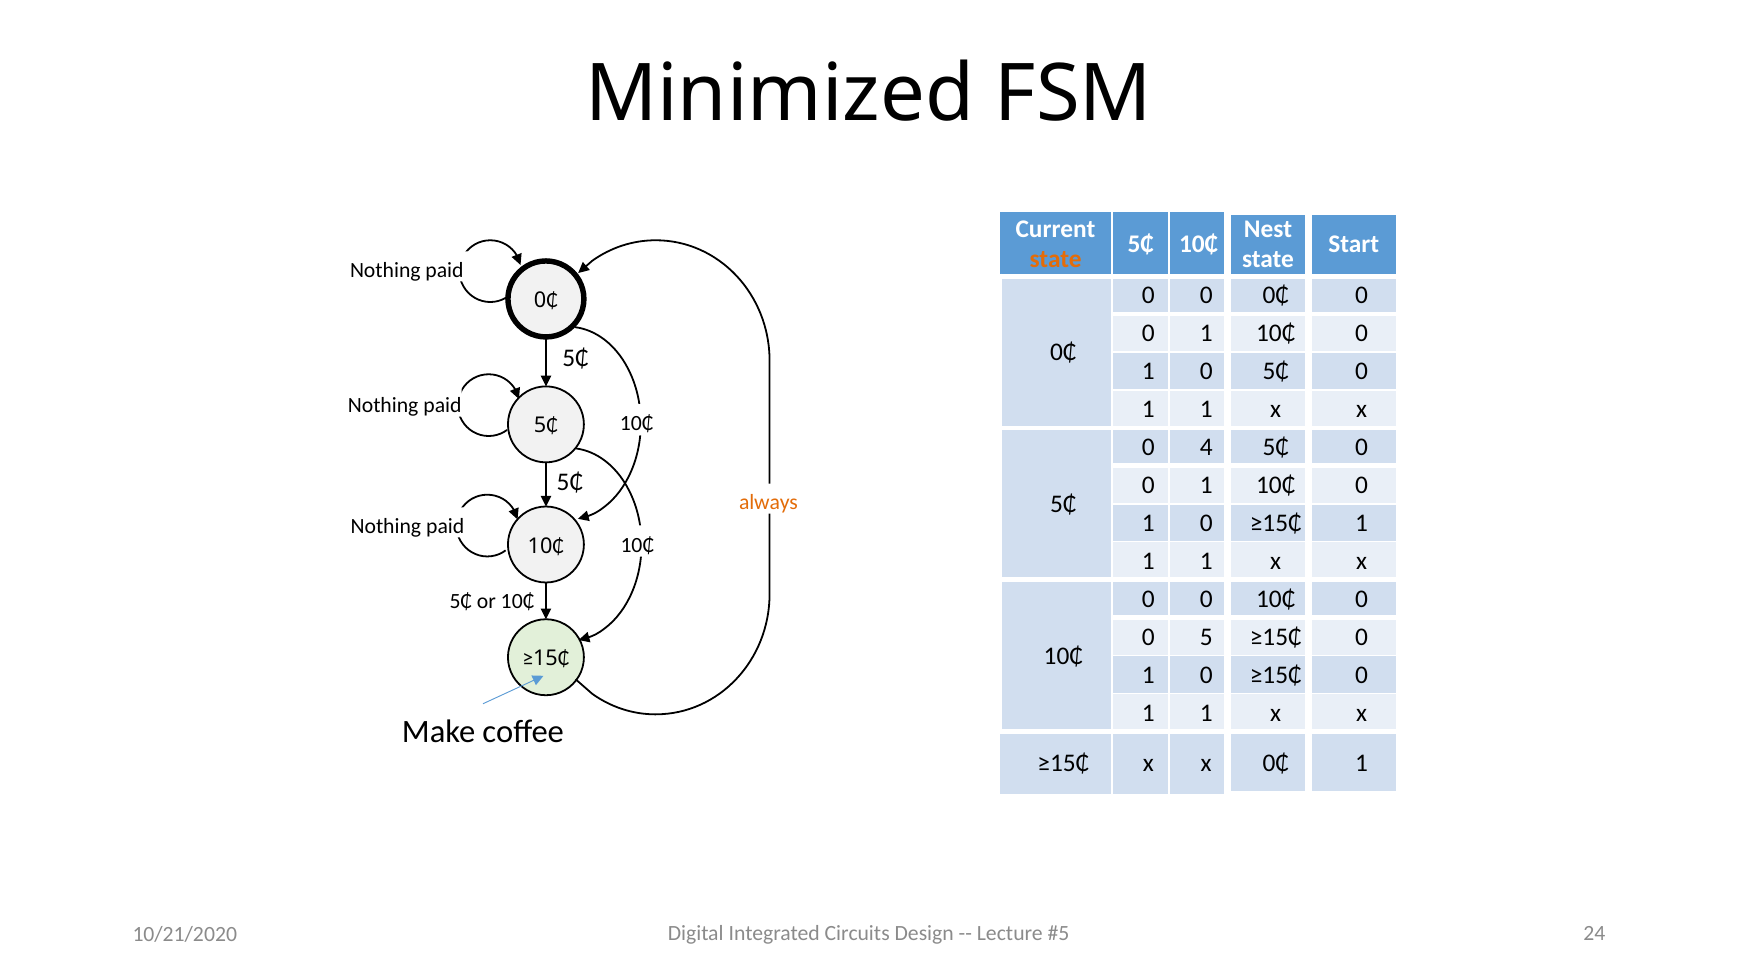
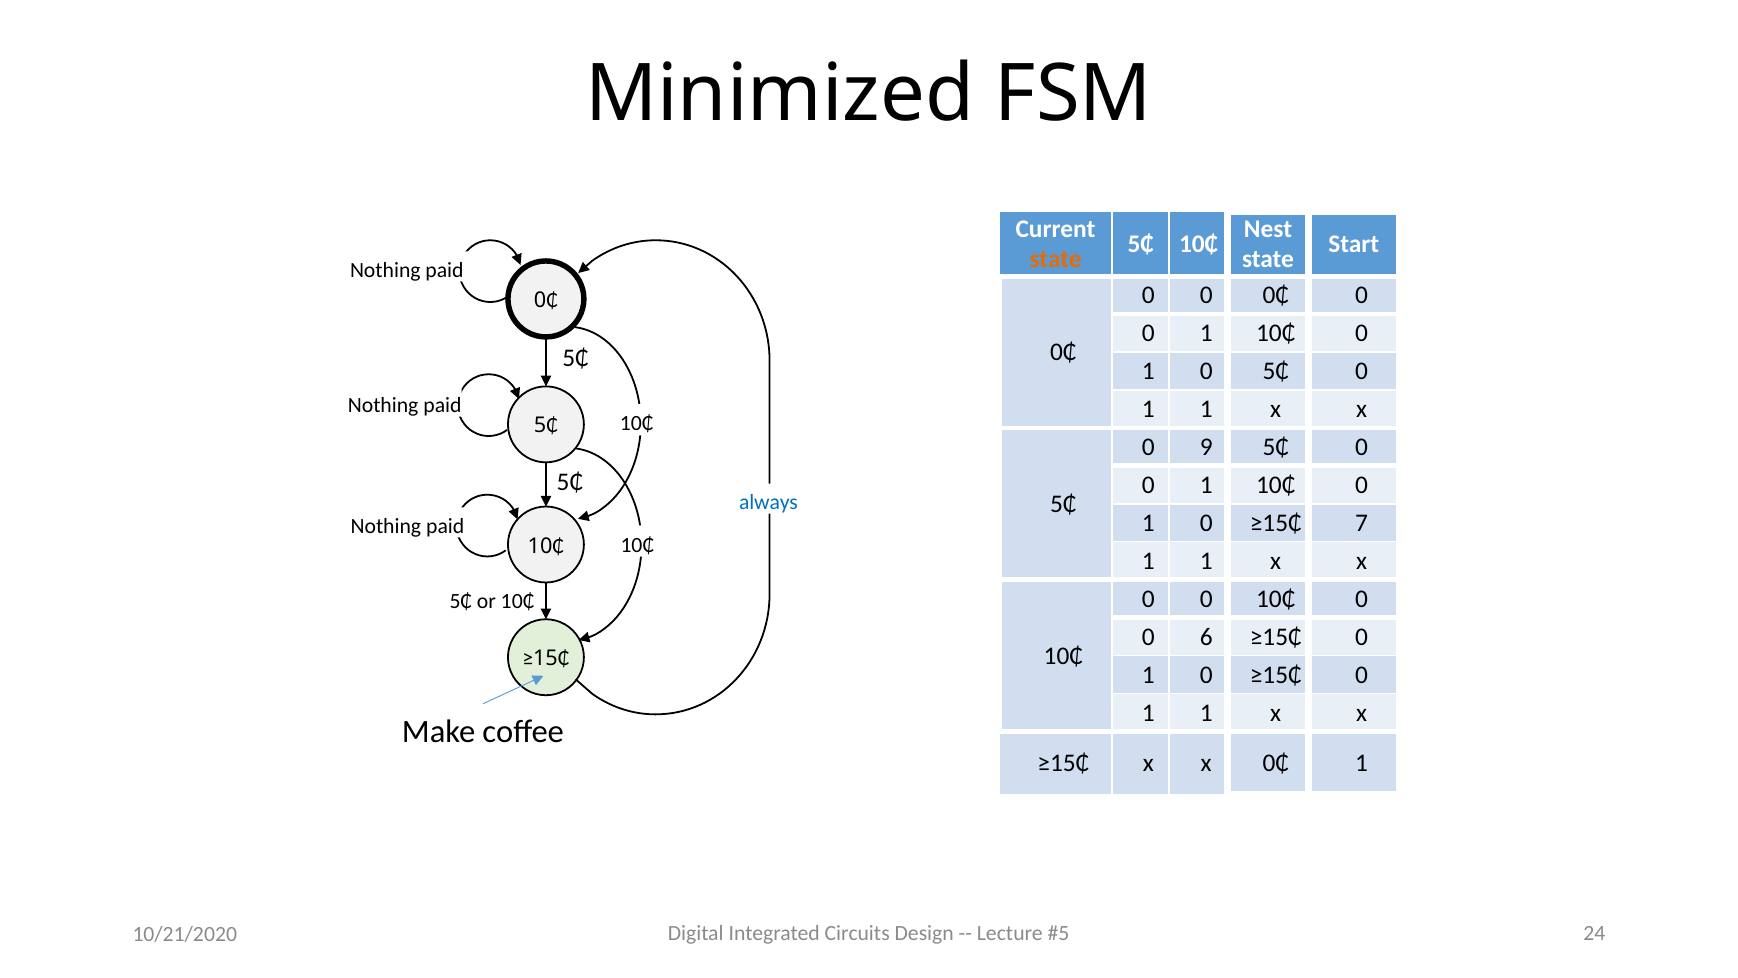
4: 4 -> 9
always colour: orange -> blue
≥15₵ 1: 1 -> 7
5: 5 -> 6
